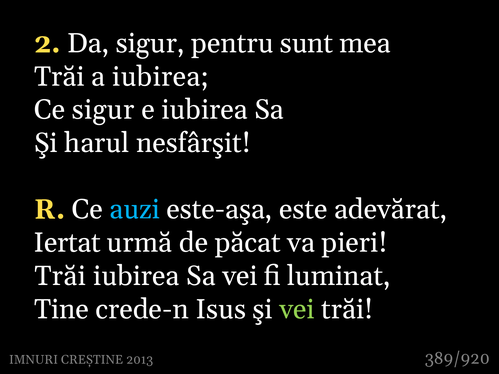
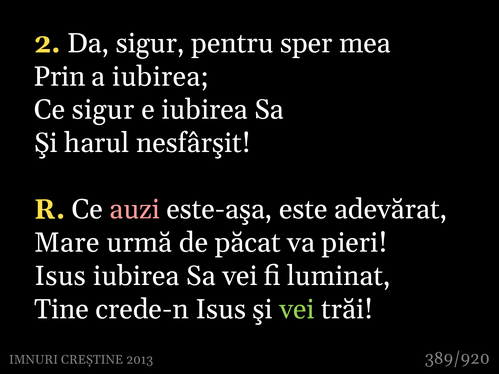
sunt: sunt -> sper
Trăi at (59, 77): Trăi -> Prin
auzi colour: light blue -> pink
Iertat: Iertat -> Mare
Trăi at (60, 276): Trăi -> Isus
